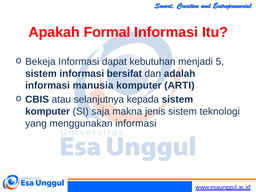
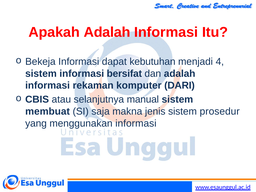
Apakah Formal: Formal -> Adalah
5: 5 -> 4
manusia: manusia -> rekaman
ARTI: ARTI -> DARI
kepada: kepada -> manual
komputer at (48, 111): komputer -> membuat
teknologi: teknologi -> prosedur
